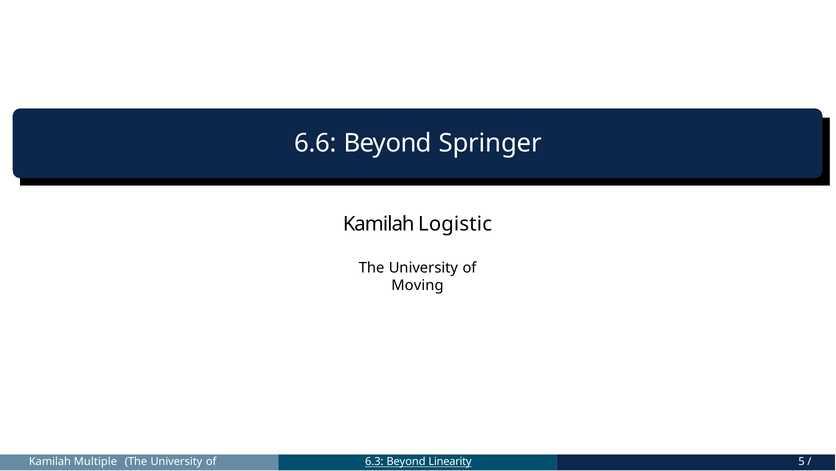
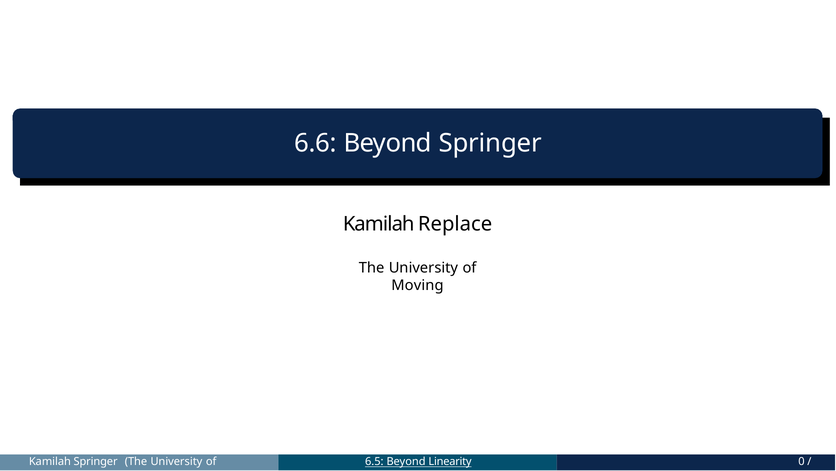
Logistic: Logistic -> Replace
Kamilah Multiple: Multiple -> Springer
6.3: 6.3 -> 6.5
5: 5 -> 0
